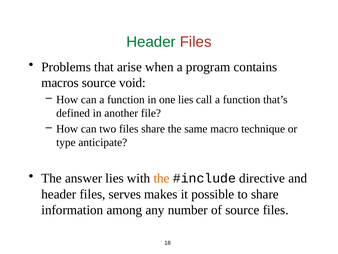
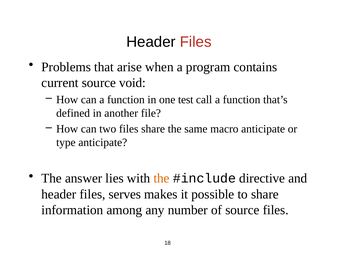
Header at (151, 42) colour: green -> black
macros: macros -> current
one lies: lies -> test
macro technique: technique -> anticipate
